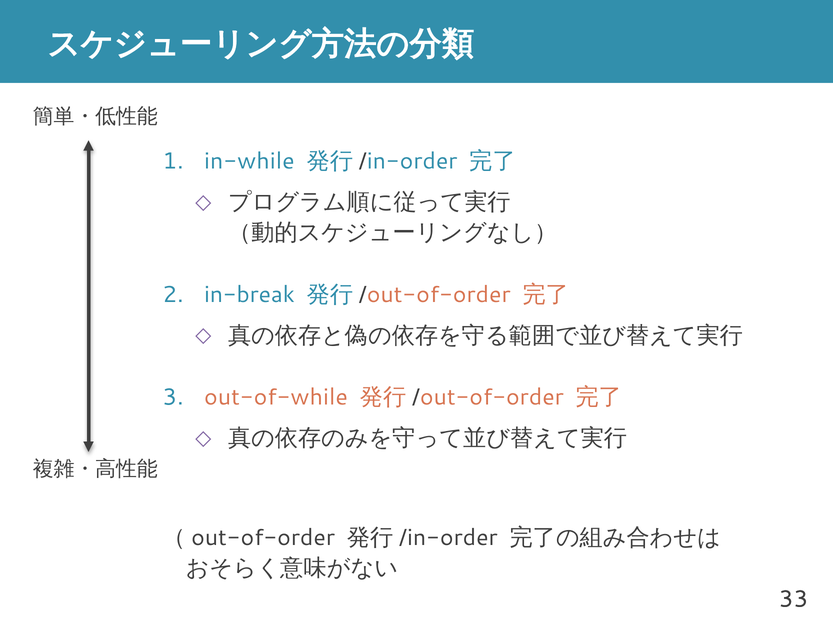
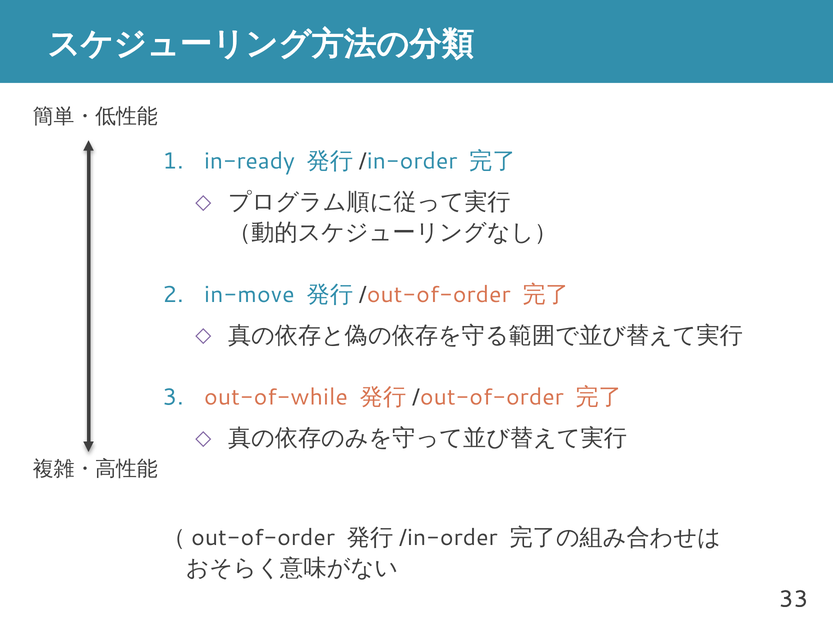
in-while: in-while -> in-ready
in-break: in-break -> in-move
